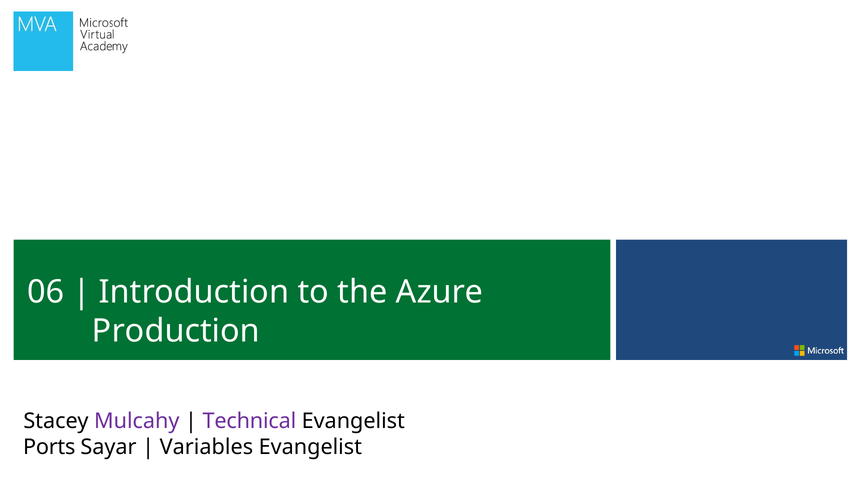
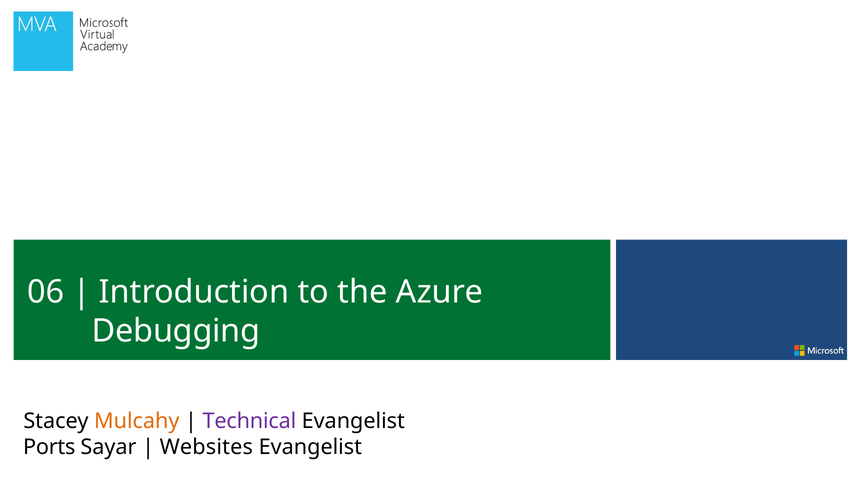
Production: Production -> Debugging
Mulcahy colour: purple -> orange
Variables: Variables -> Websites
